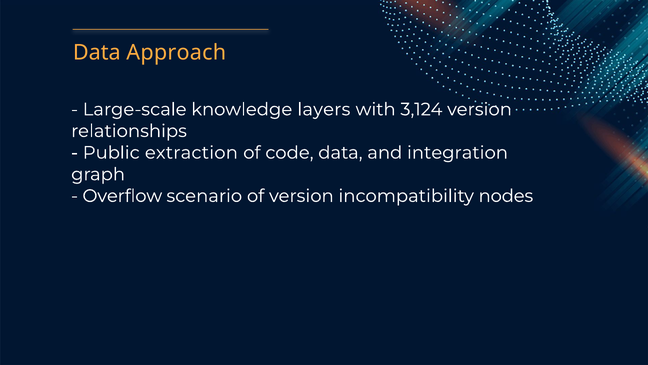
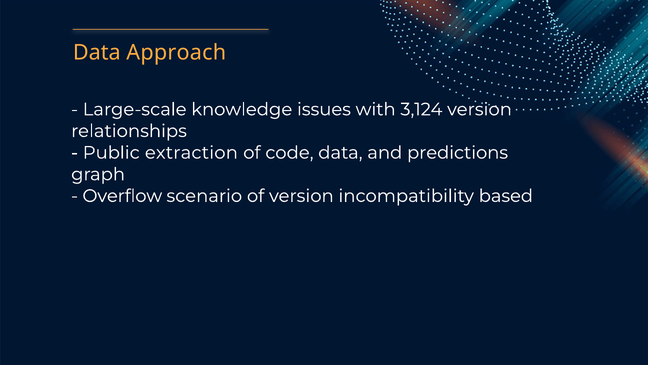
layers: layers -> issues
integration: integration -> predictions
nodes: nodes -> based
